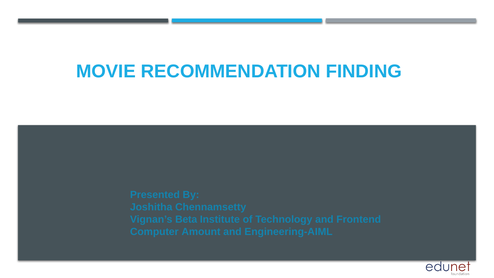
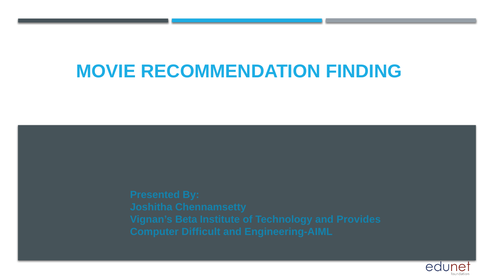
Frontend: Frontend -> Provides
Amount: Amount -> Difficult
